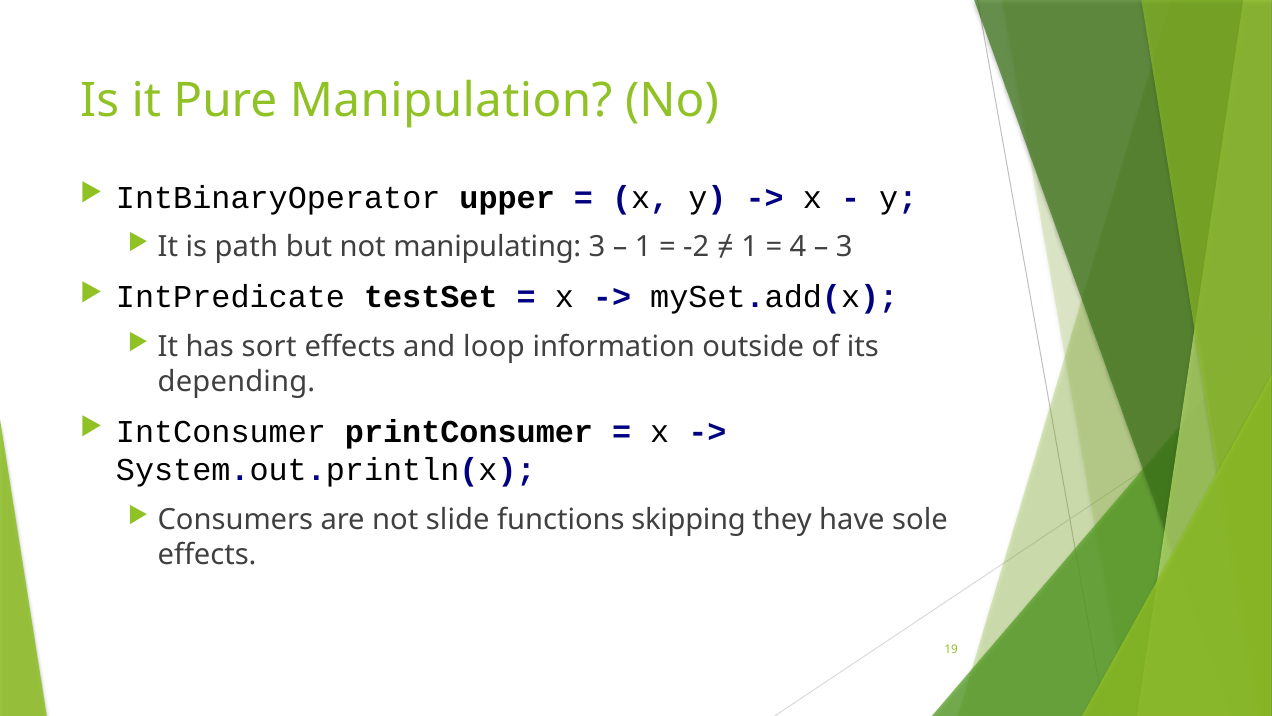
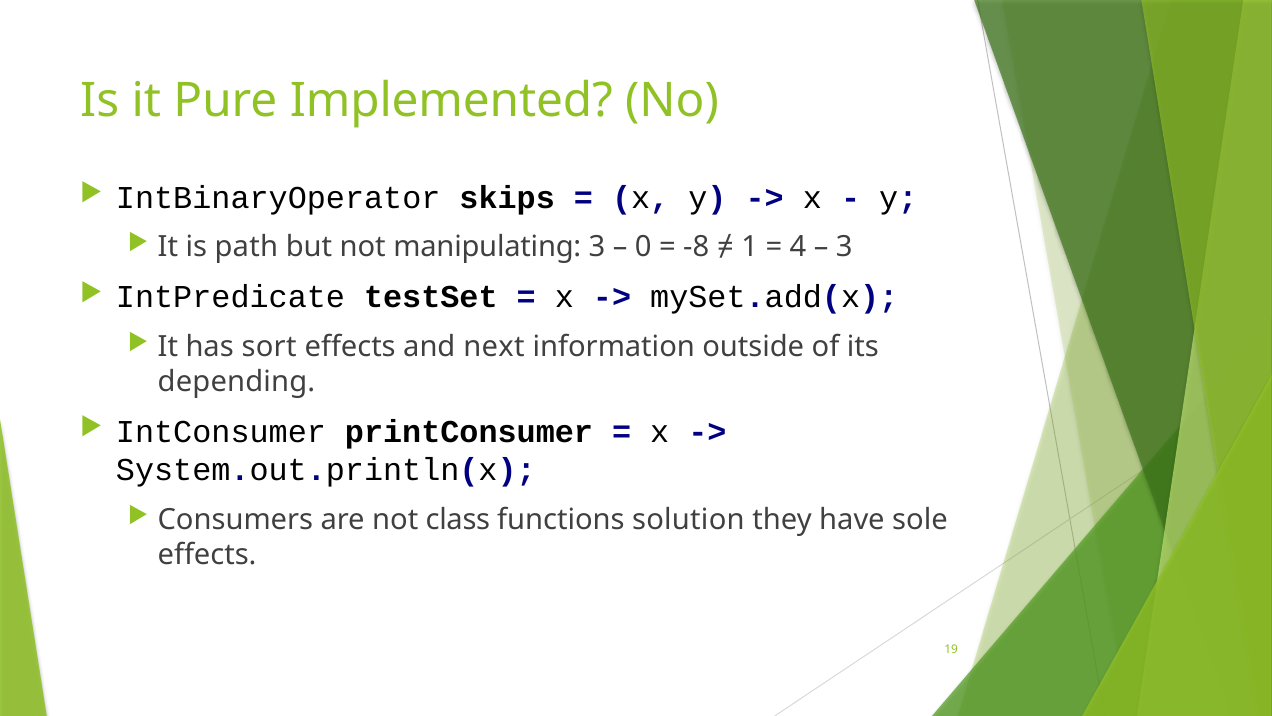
Manipulation: Manipulation -> Implemented
upper: upper -> skips
1 at (643, 247): 1 -> 0
-2: -2 -> -8
loop: loop -> next
slide: slide -> class
skipping: skipping -> solution
